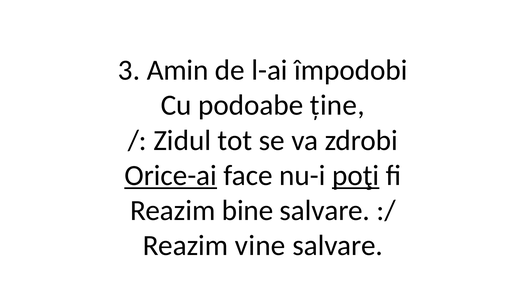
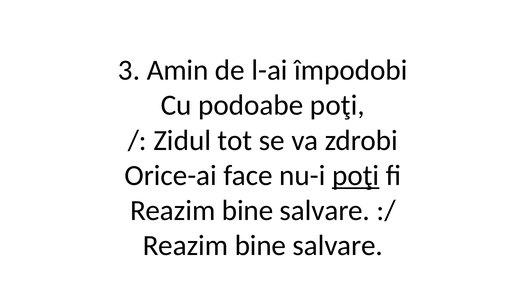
podoabe ține: ține -> poţi
Orice-ai underline: present -> none
vine at (260, 246): vine -> bine
